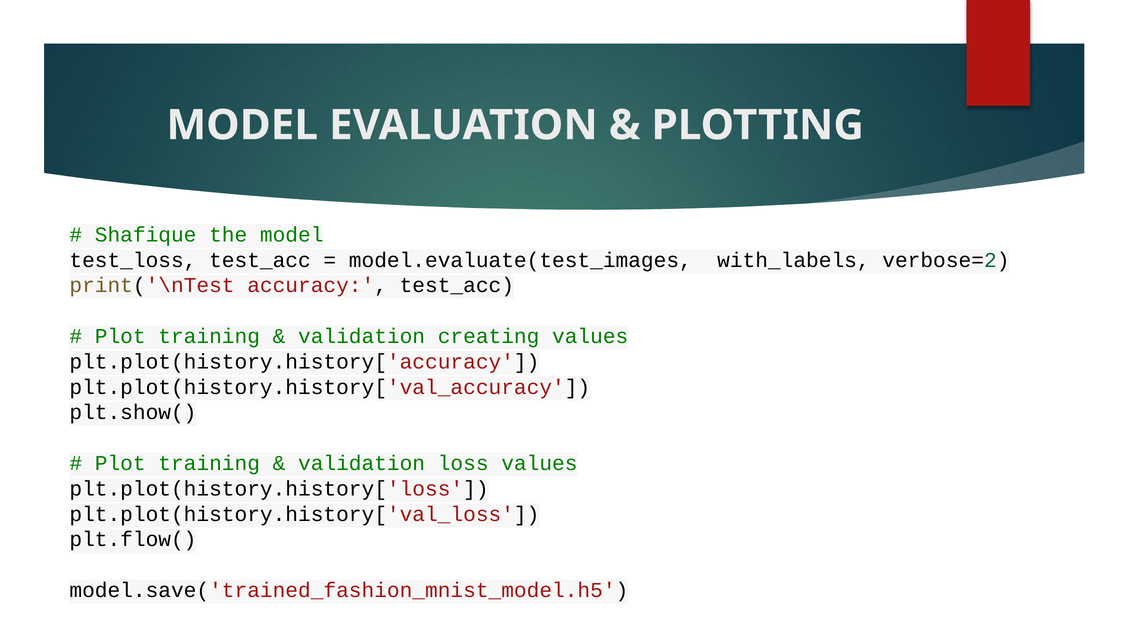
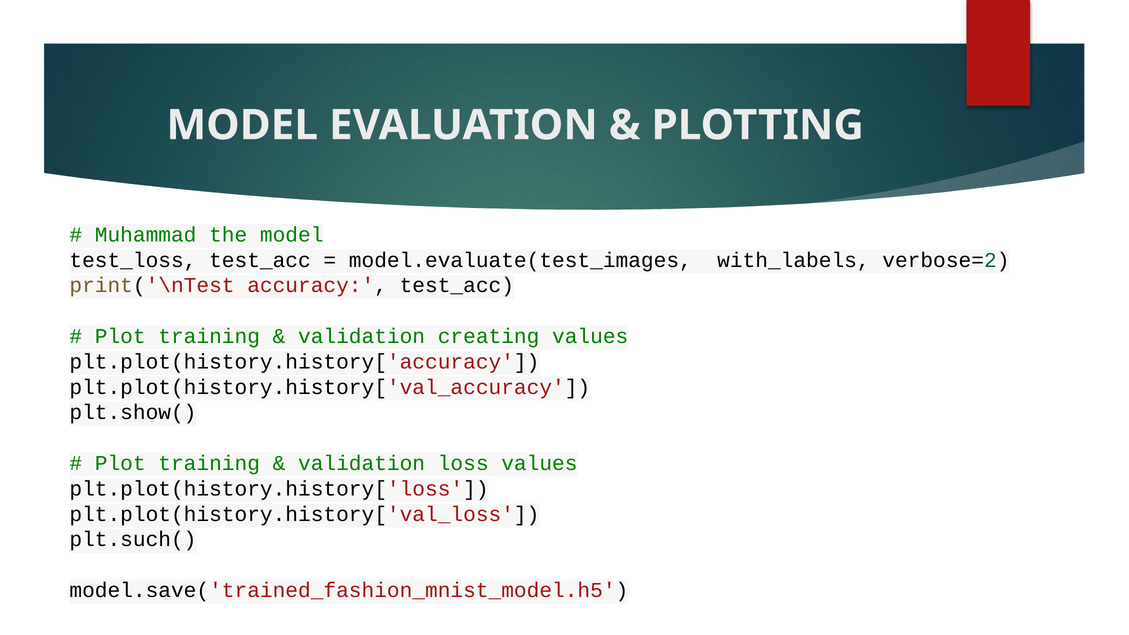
Shafique: Shafique -> Muhammad
plt.flow(: plt.flow( -> plt.such(
